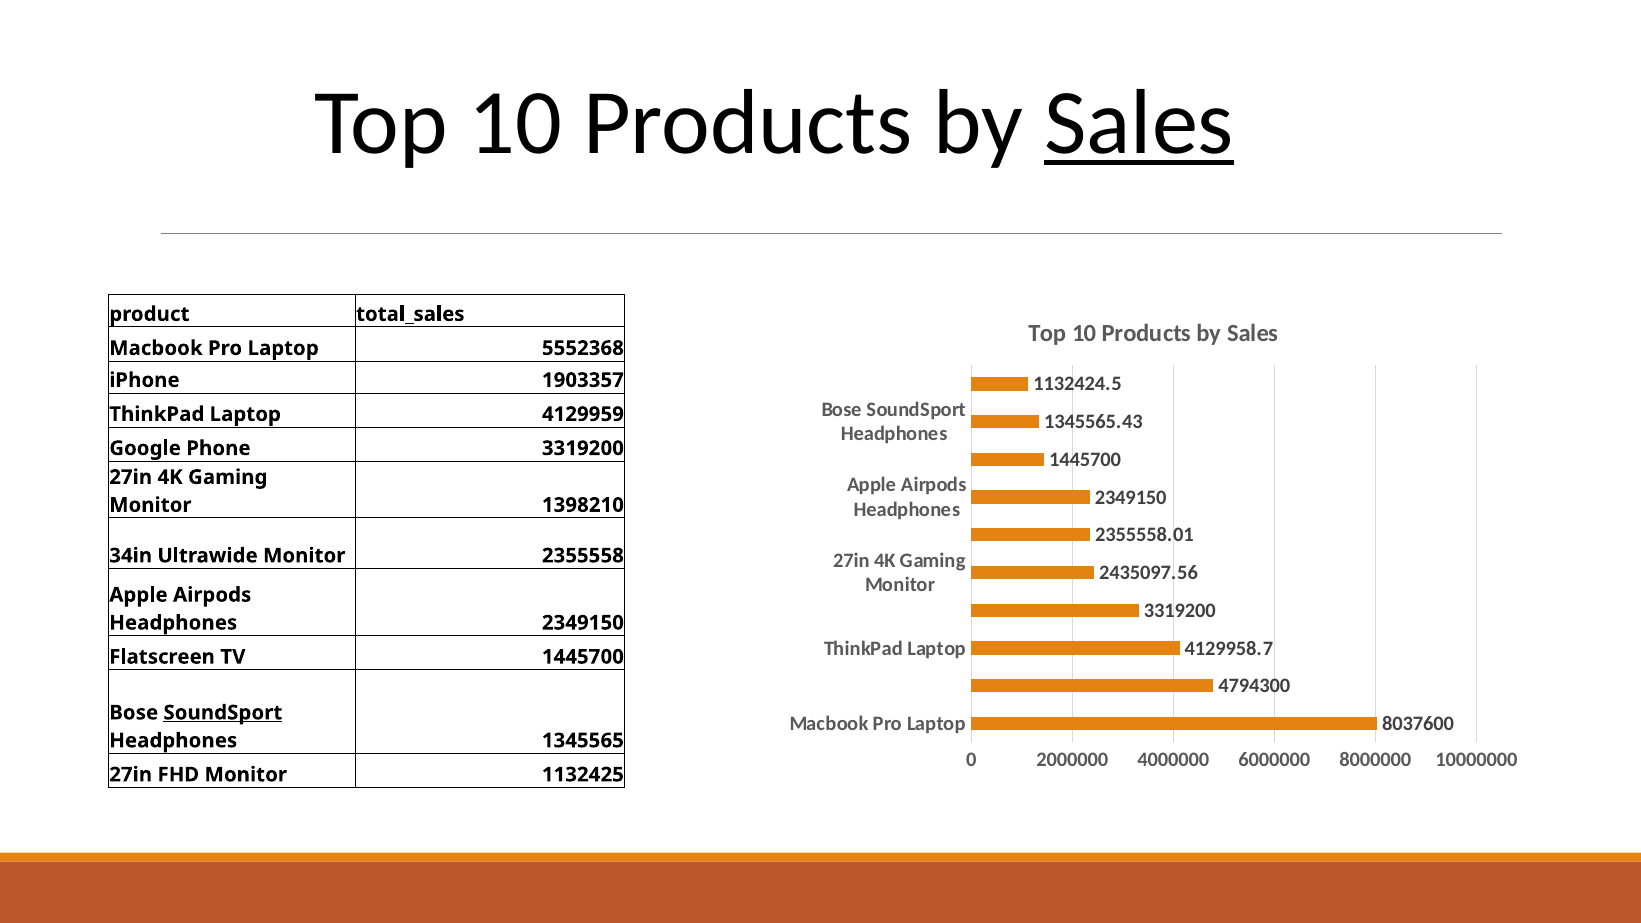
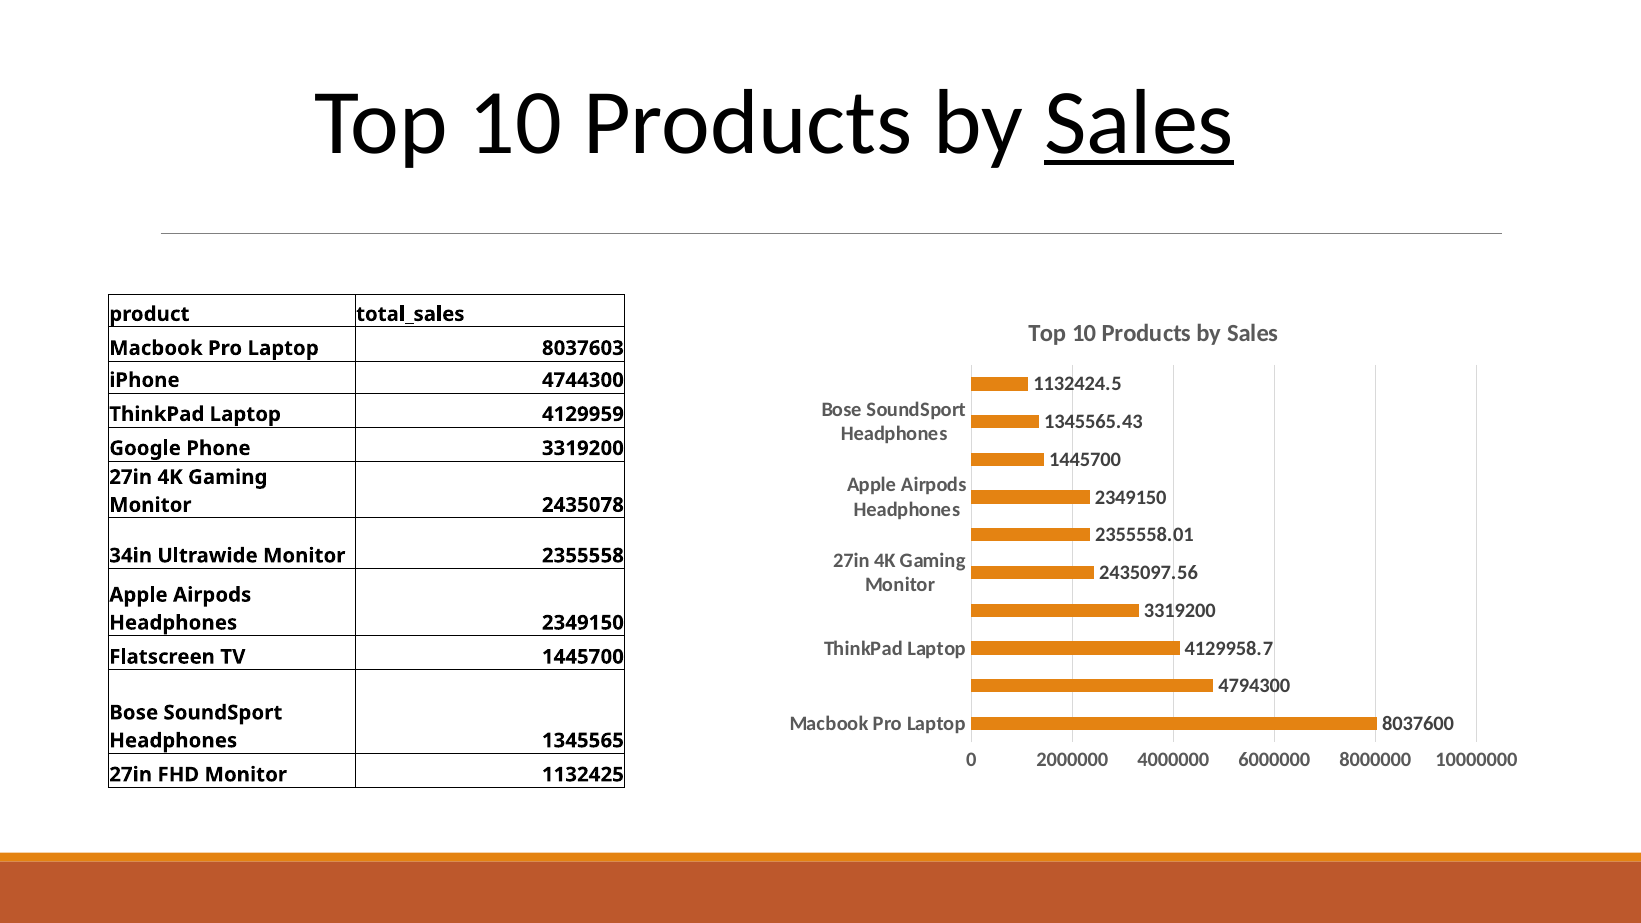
5552368: 5552368 -> 8037603
1903357: 1903357 -> 4744300
1398210: 1398210 -> 2435078
SoundSport at (223, 713) underline: present -> none
